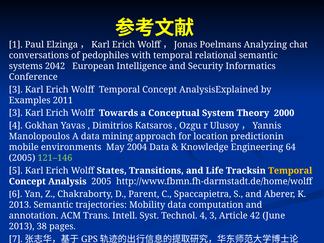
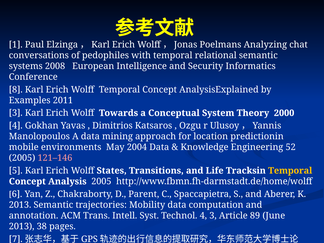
2042: 2042 -> 2008
3 at (16, 90): 3 -> 8
64: 64 -> 52
121–146 colour: light green -> pink
42: 42 -> 89
